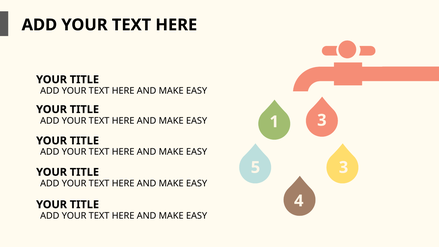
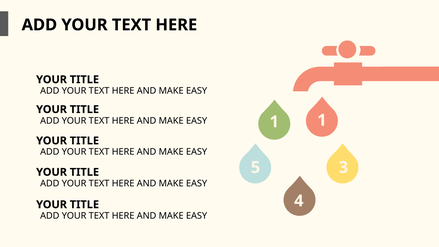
1 3: 3 -> 1
